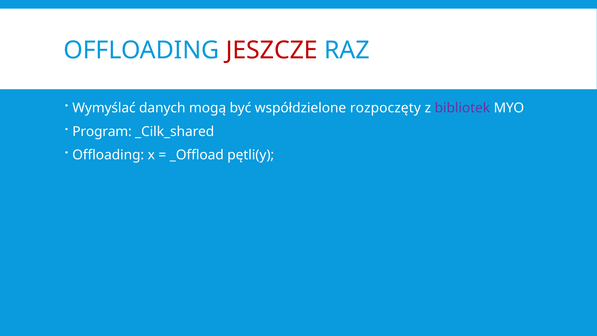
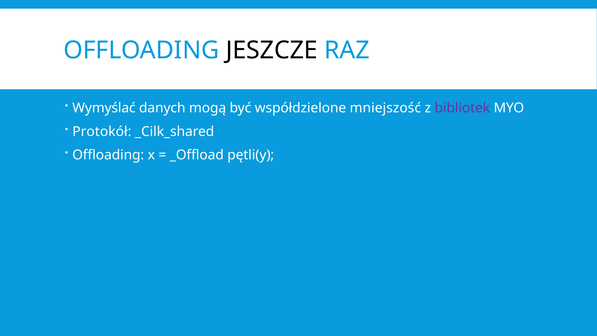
JESZCZE colour: red -> black
rozpoczęty: rozpoczęty -> mniejszość
Program: Program -> Protokół
